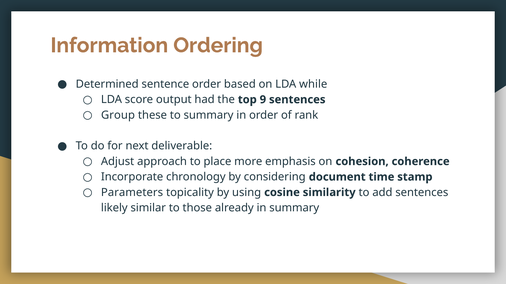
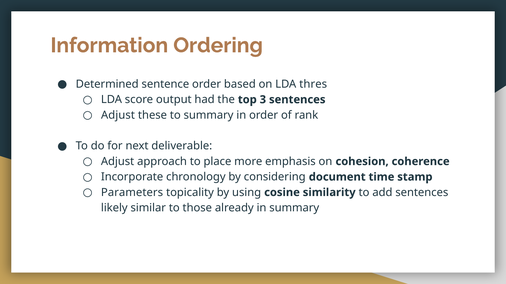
while: while -> thres
9: 9 -> 3
Group at (118, 115): Group -> Adjust
